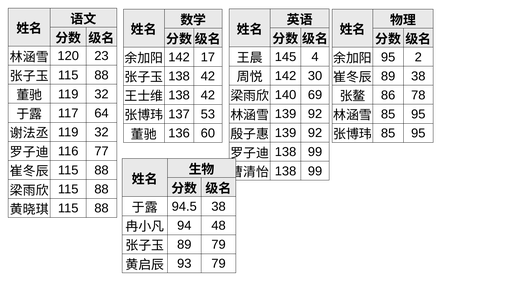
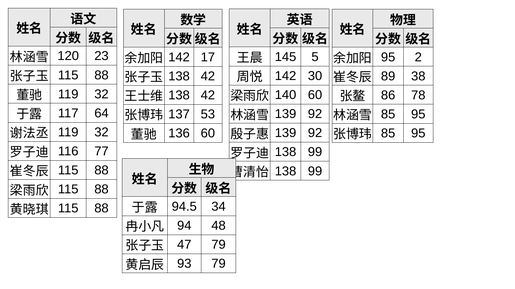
4: 4 -> 5
140 69: 69 -> 60
94.5 38: 38 -> 34
89 at (184, 245): 89 -> 47
